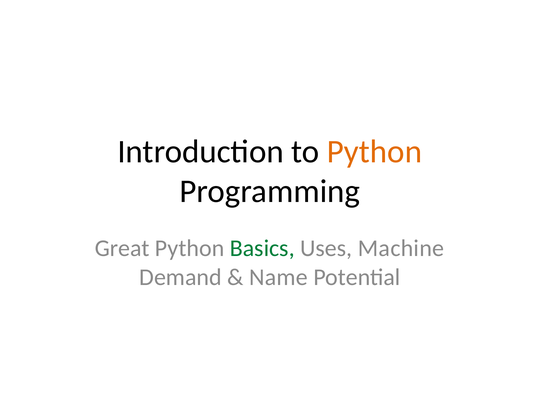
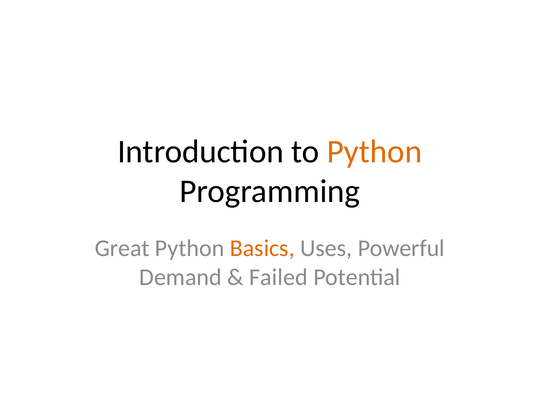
Basics colour: green -> orange
Machine: Machine -> Powerful
Name: Name -> Failed
